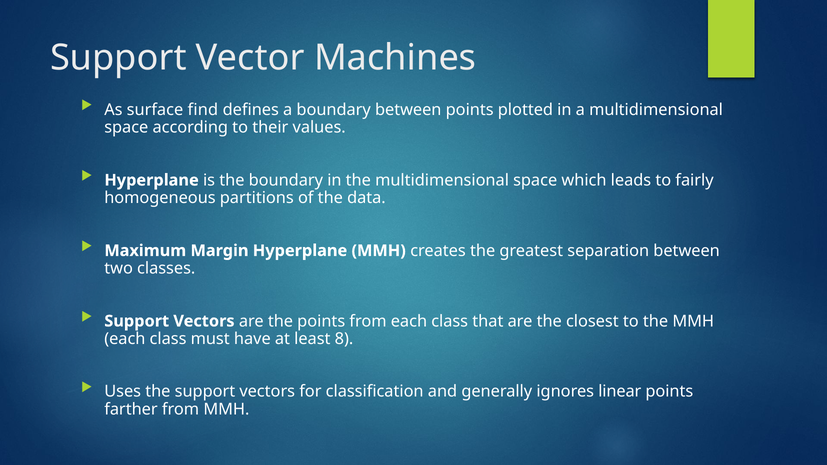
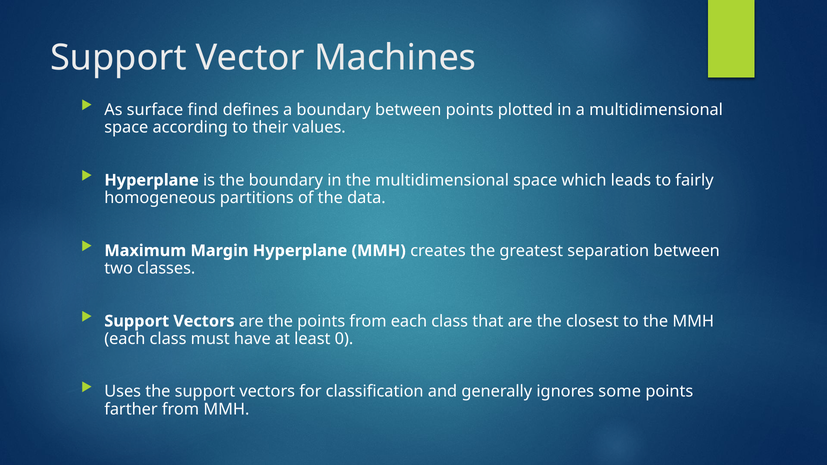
8: 8 -> 0
linear: linear -> some
